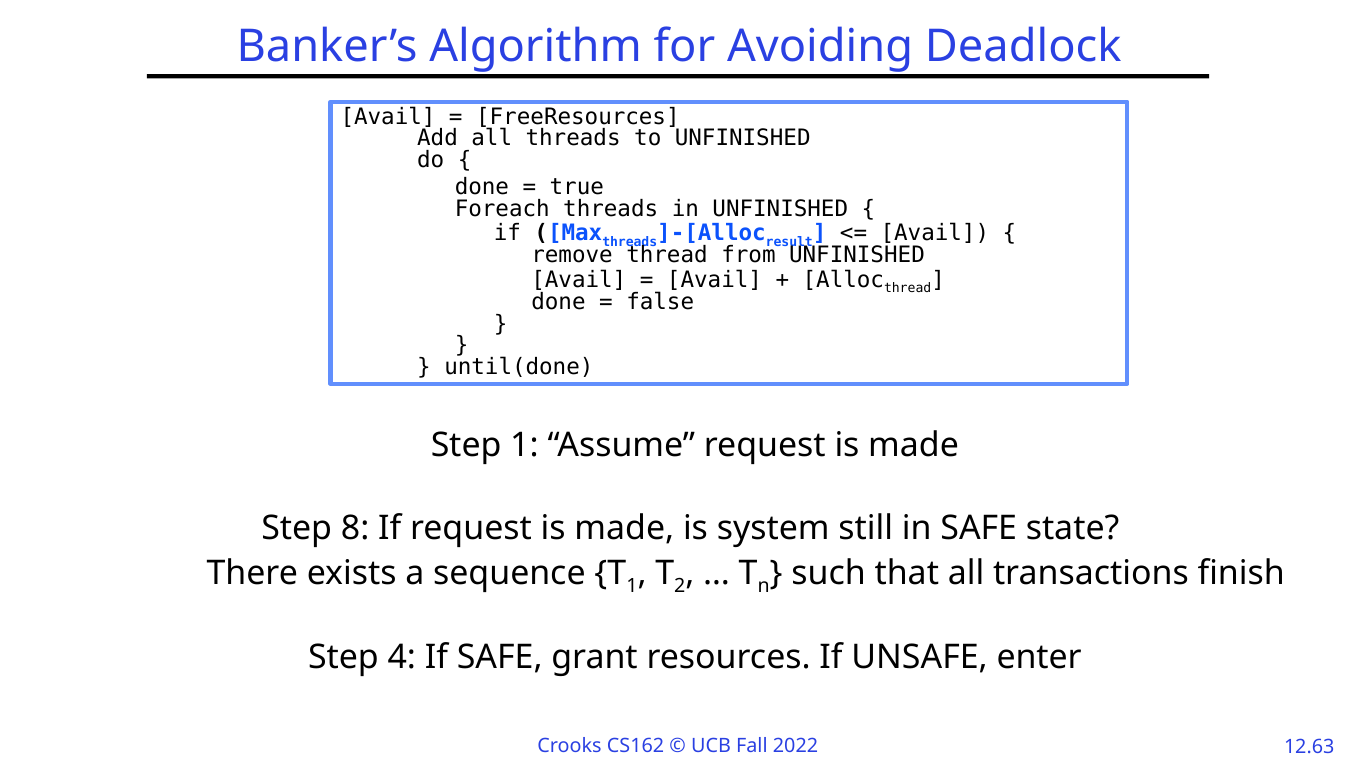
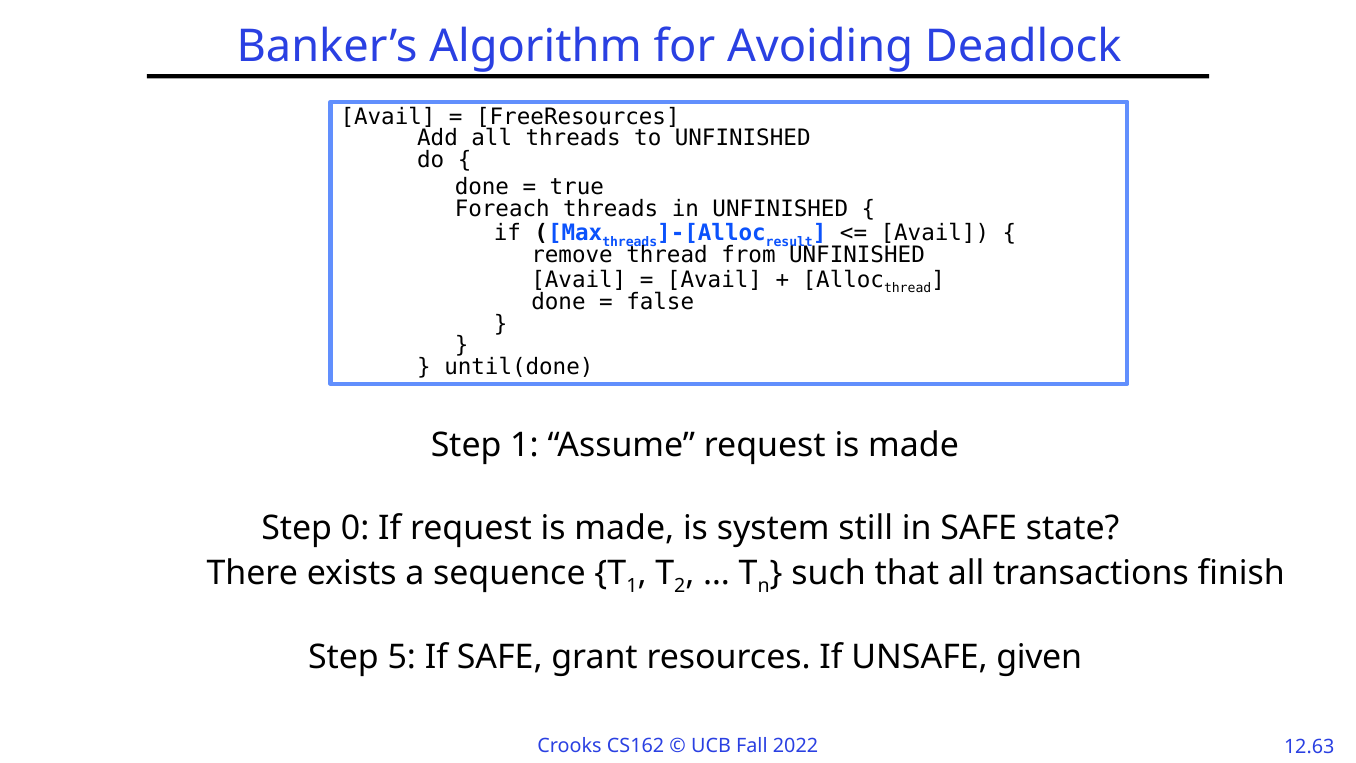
8: 8 -> 0
4: 4 -> 5
enter: enter -> given
